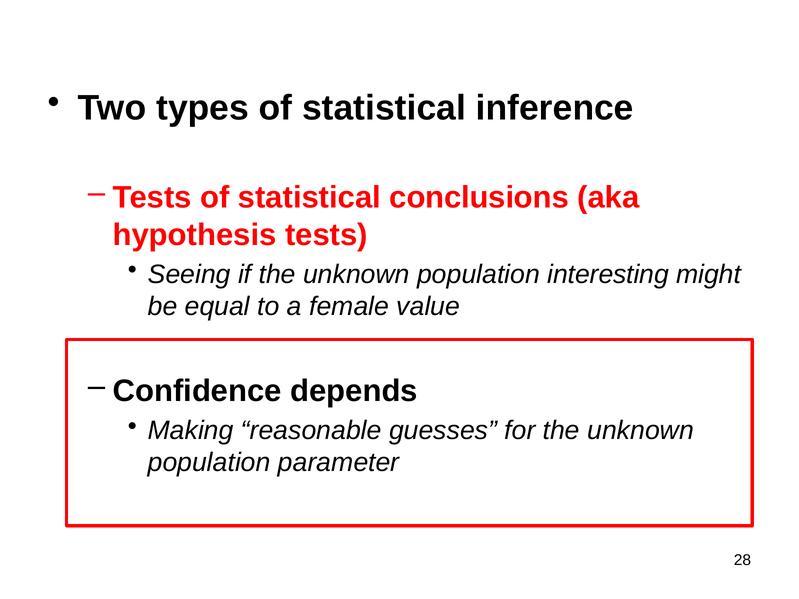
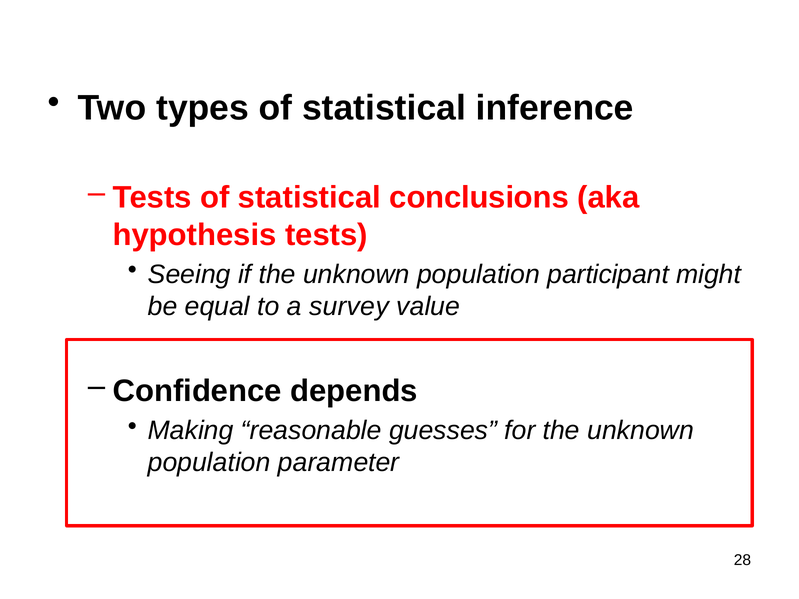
interesting: interesting -> participant
female: female -> survey
